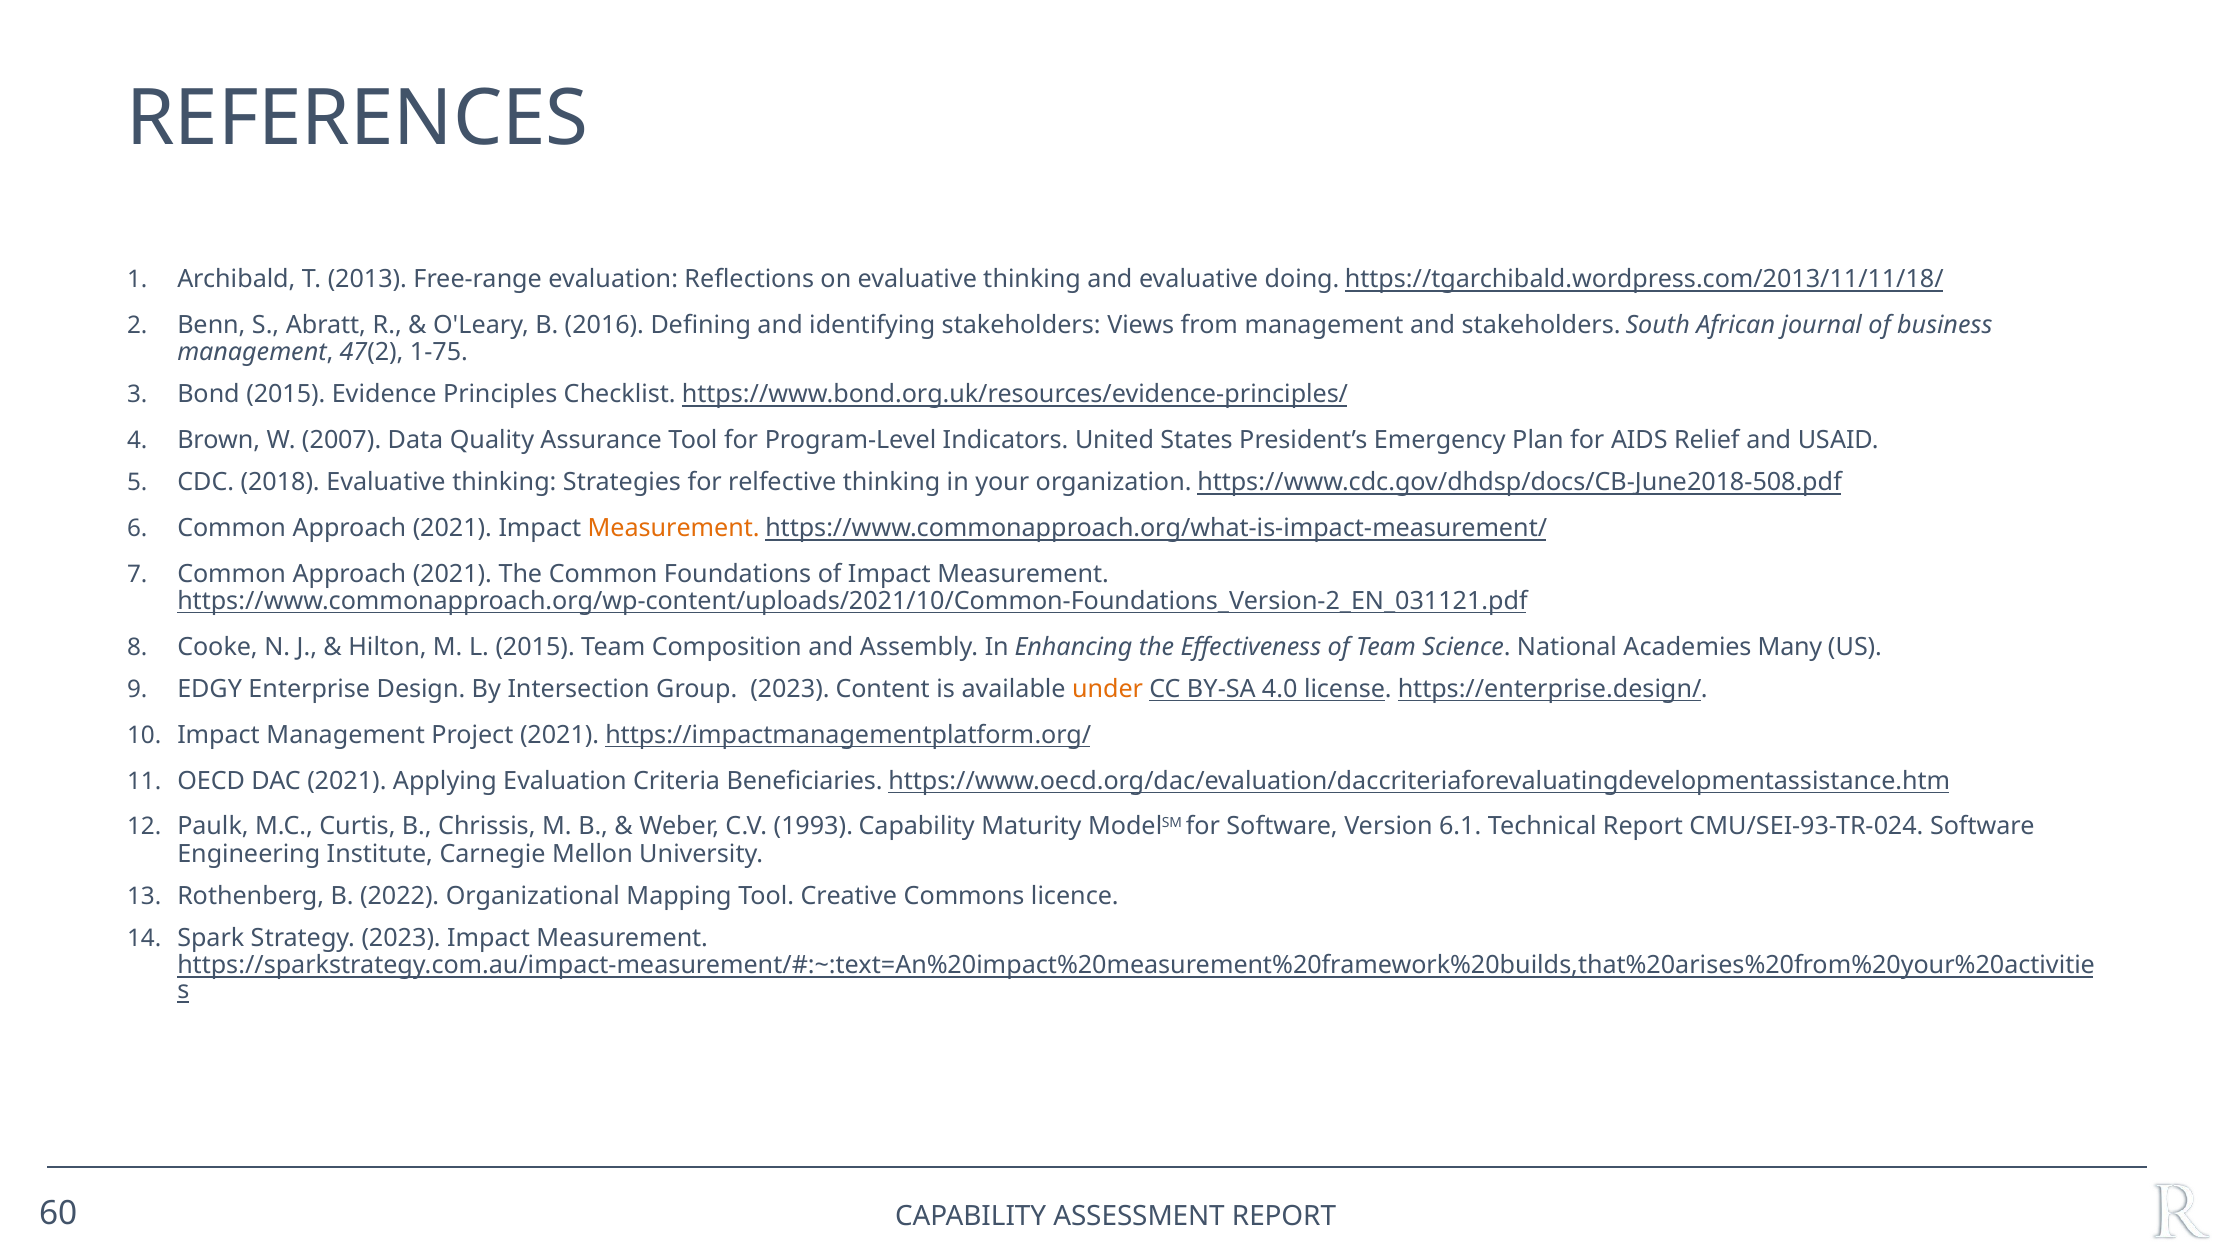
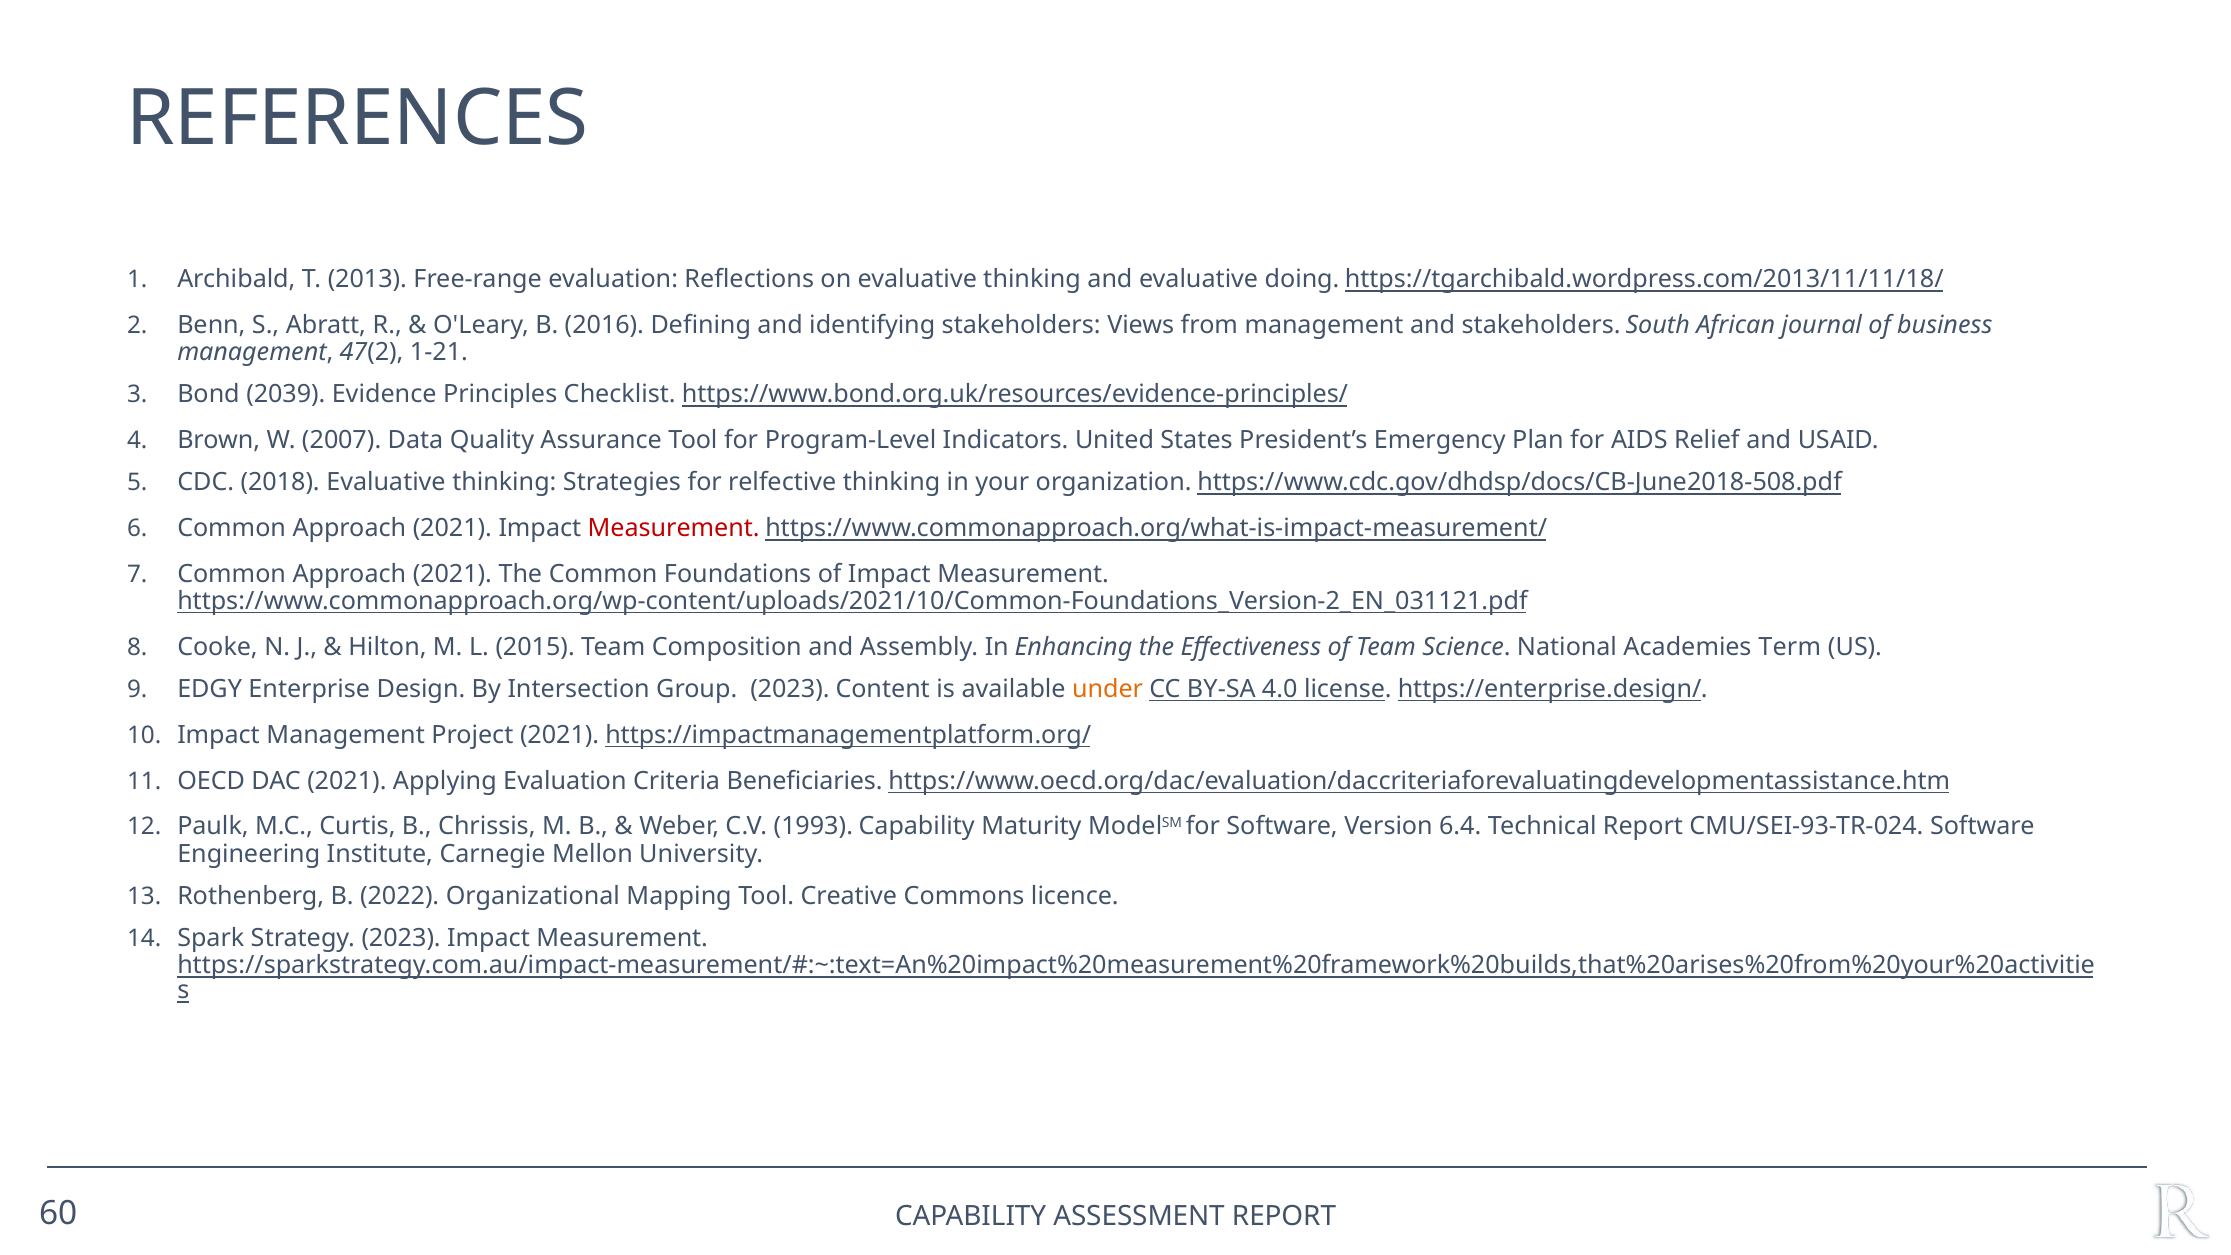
1-75: 1-75 -> 1-21
Bond 2015: 2015 -> 2039
Measurement at (674, 528) colour: orange -> red
Many: Many -> Term
6.1: 6.1 -> 6.4
